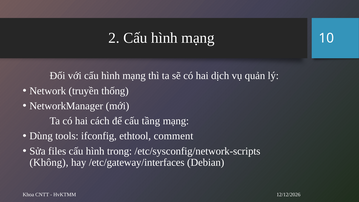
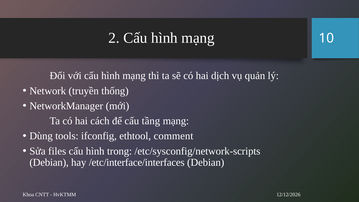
Không at (49, 162): Không -> Debian
/etc/gateway/interfaces: /etc/gateway/interfaces -> /etc/interface/interfaces
